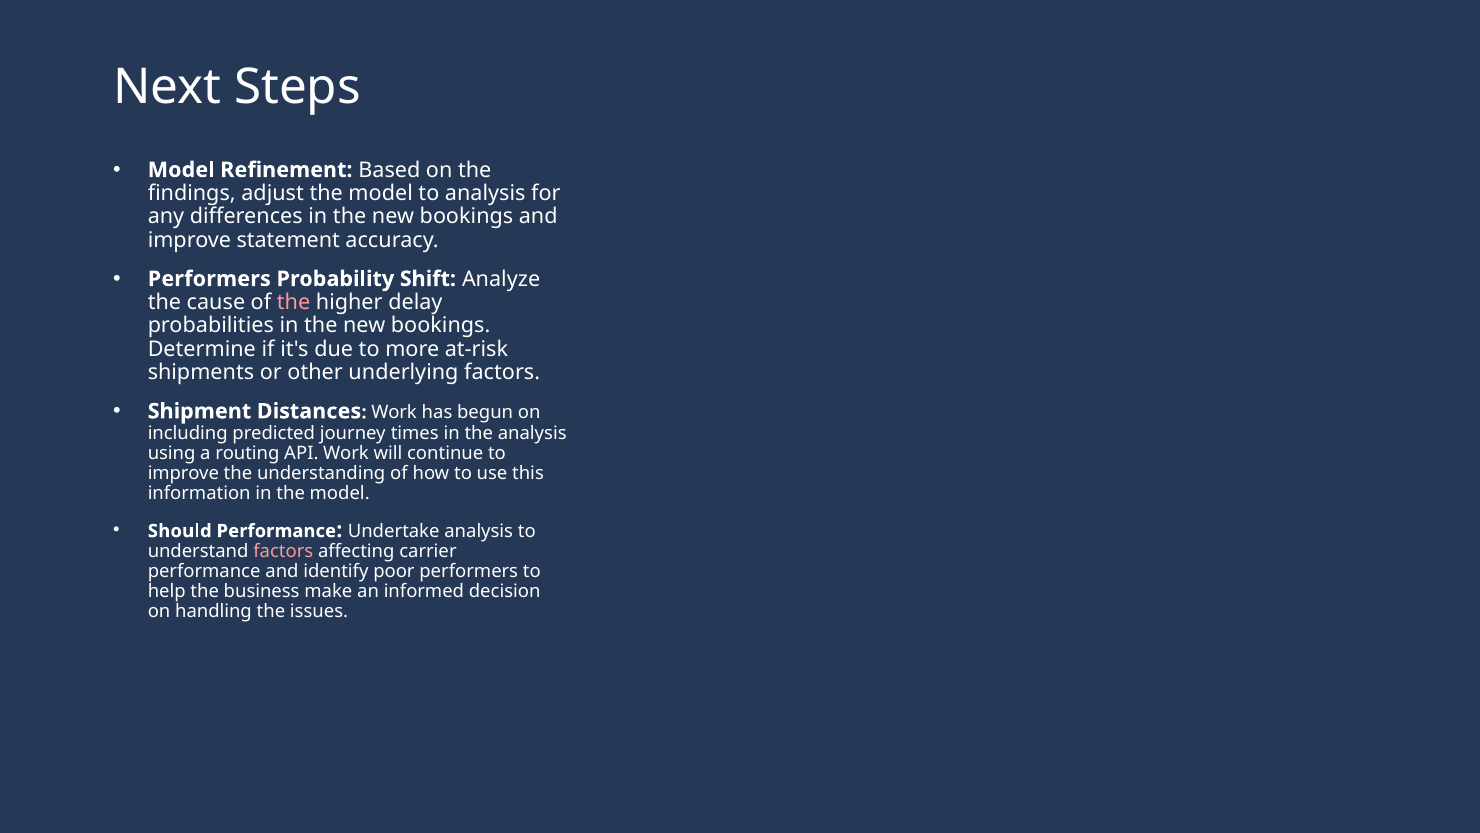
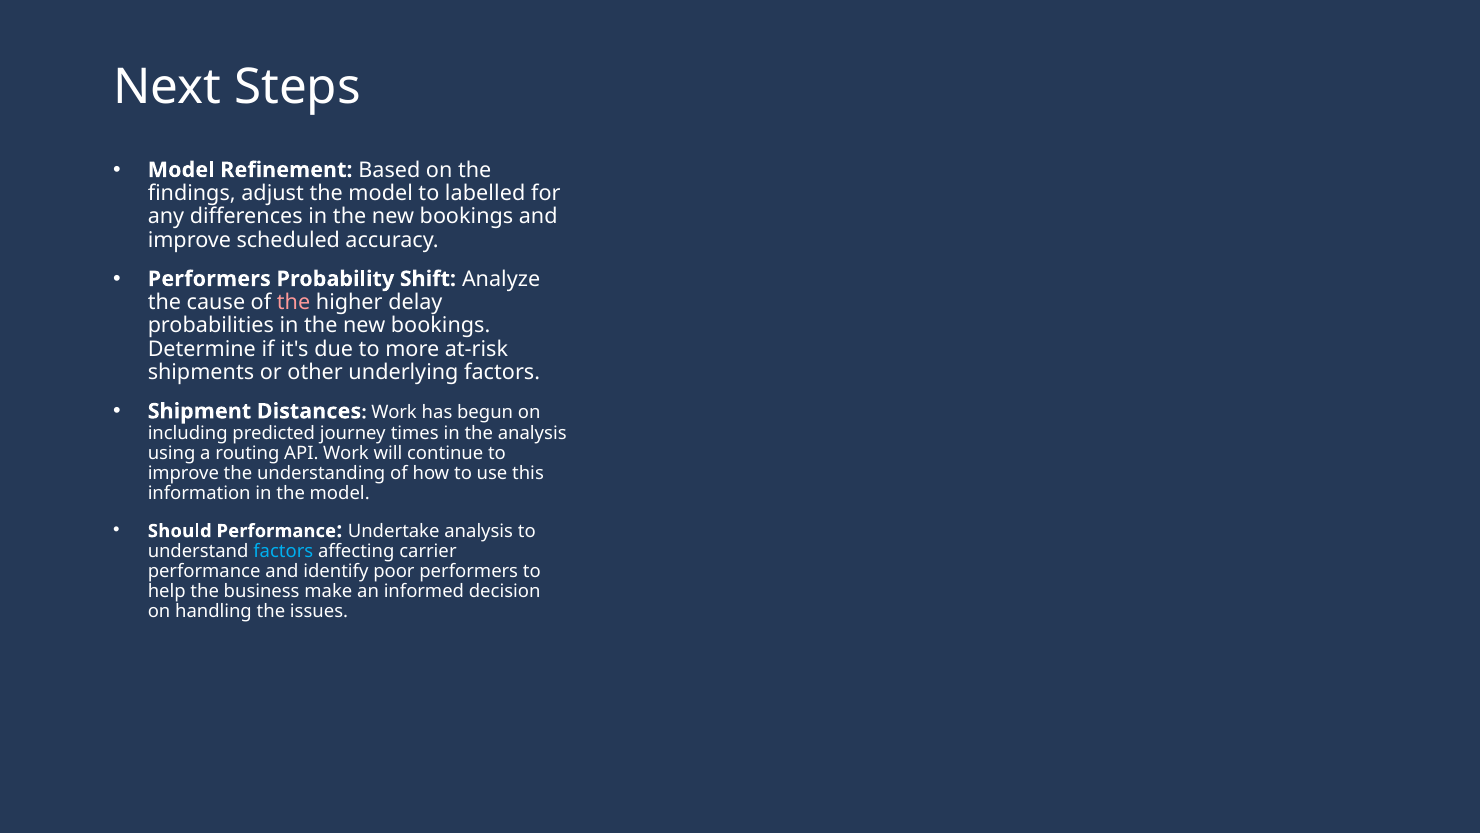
to analysis: analysis -> labelled
statement: statement -> scheduled
factors at (283, 551) colour: pink -> light blue
